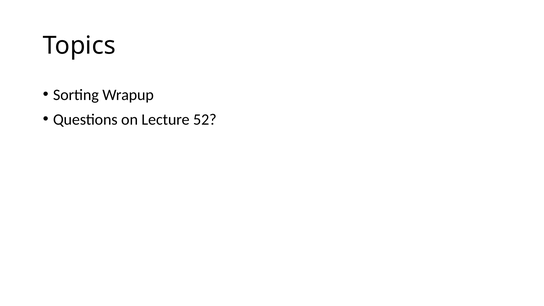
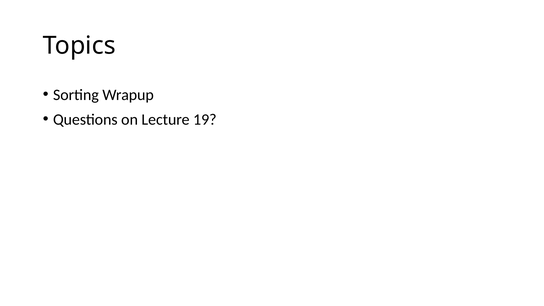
52: 52 -> 19
